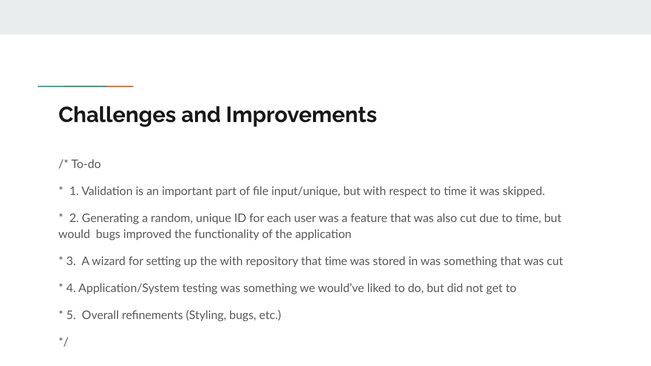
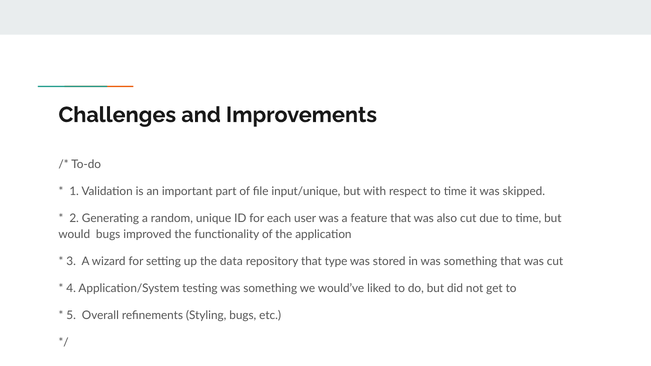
the with: with -> data
that time: time -> type
